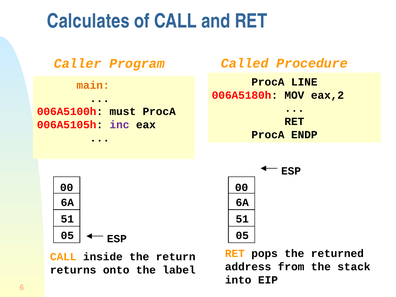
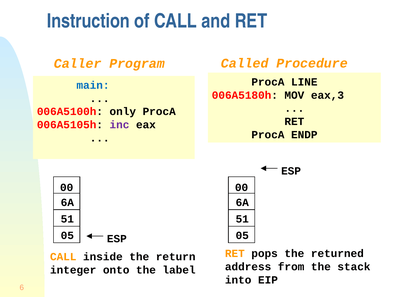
Calculates: Calculates -> Instruction
main colour: orange -> blue
eax,2: eax,2 -> eax,3
must: must -> only
returns: returns -> integer
